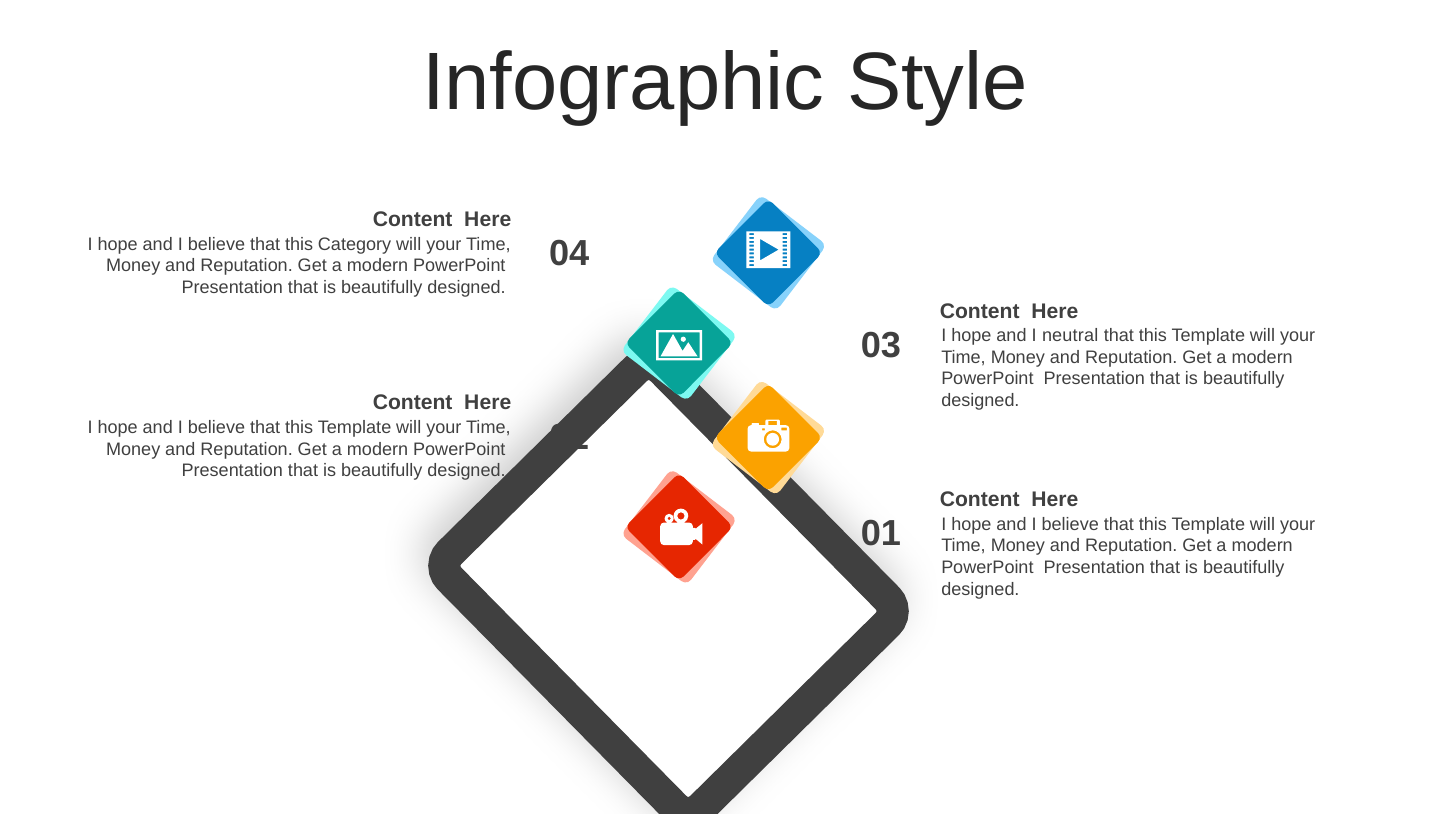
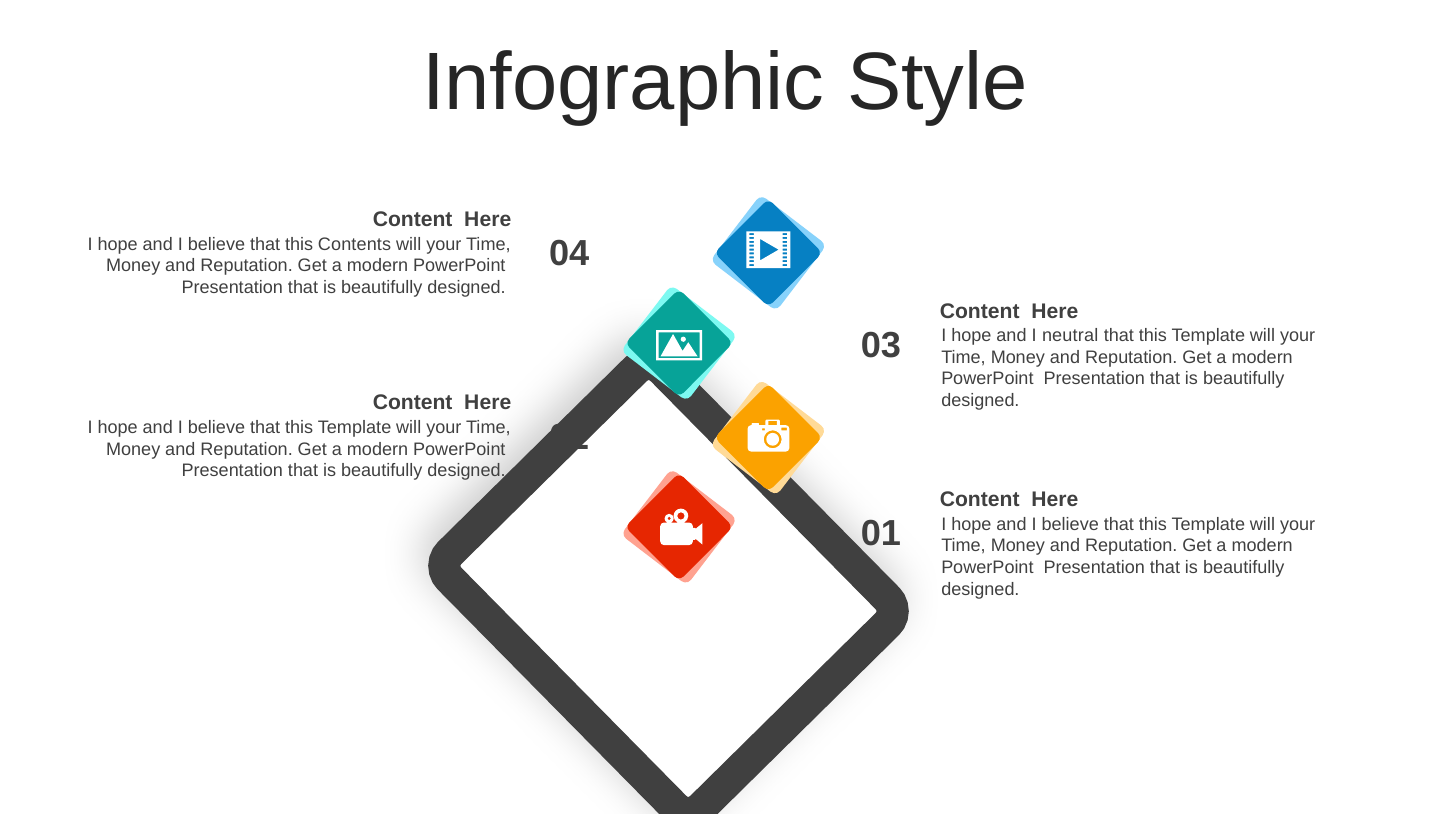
Category: Category -> Contents
